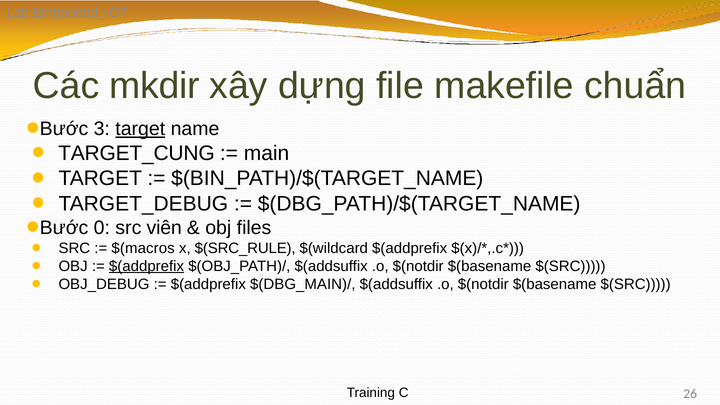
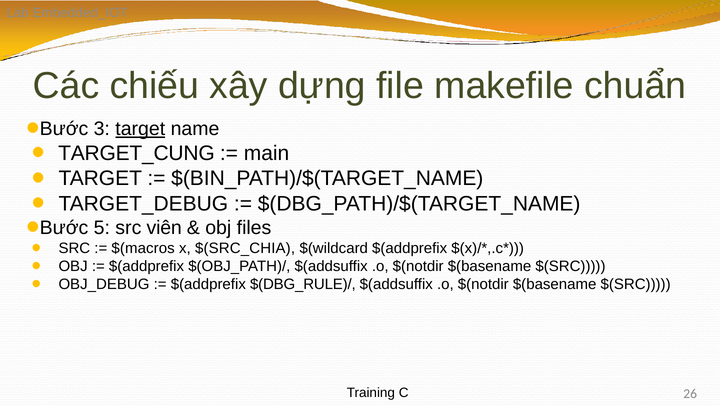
mkdir: mkdir -> chiếu
0: 0 -> 5
$(SRC_RULE: $(SRC_RULE -> $(SRC_CHIA
$(addprefix at (147, 266) underline: present -> none
$(DBG_MAIN)/: $(DBG_MAIN)/ -> $(DBG_RULE)/
